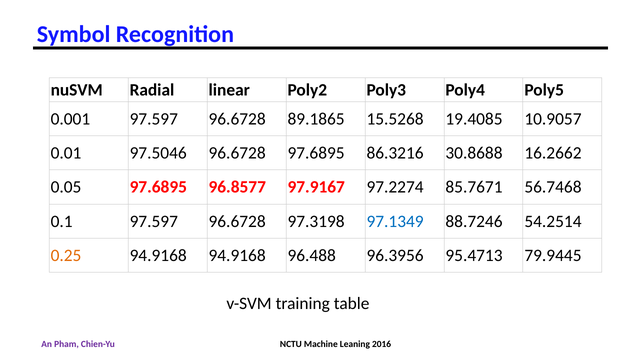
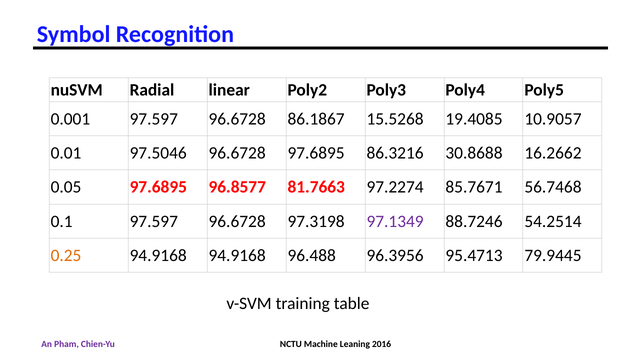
89.1865: 89.1865 -> 86.1867
97.9167: 97.9167 -> 81.7663
97.1349 colour: blue -> purple
